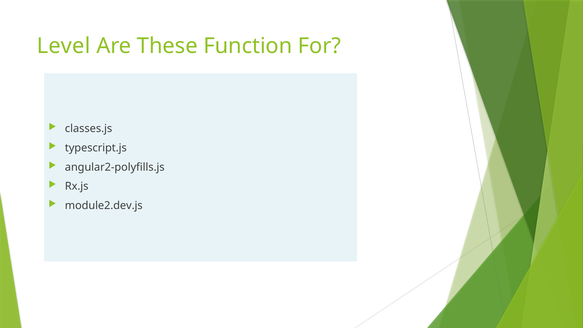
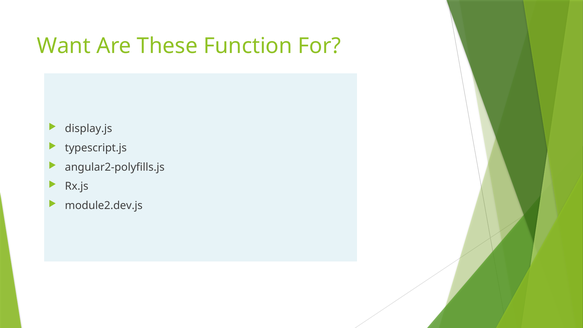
Level: Level -> Want
classes.js: classes.js -> display.js
